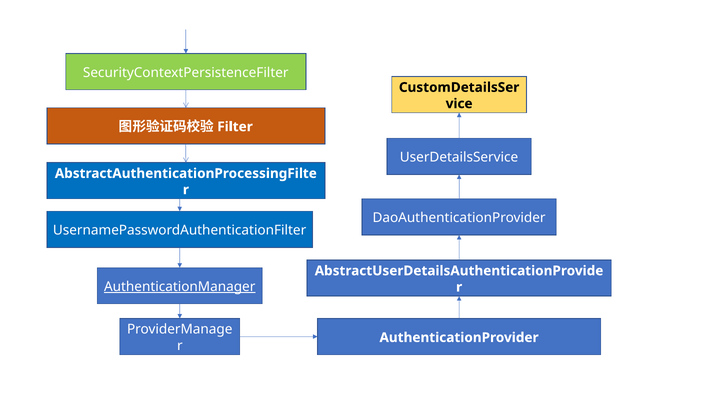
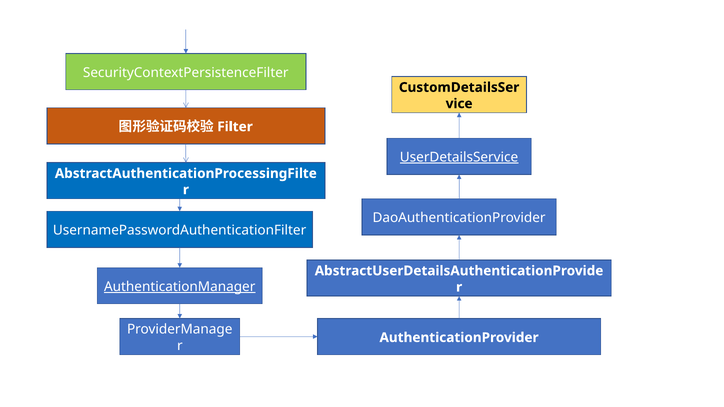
UserDetailsService underline: none -> present
